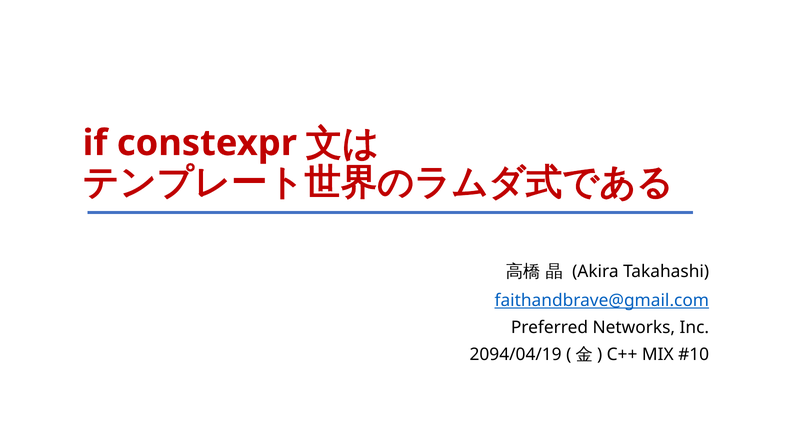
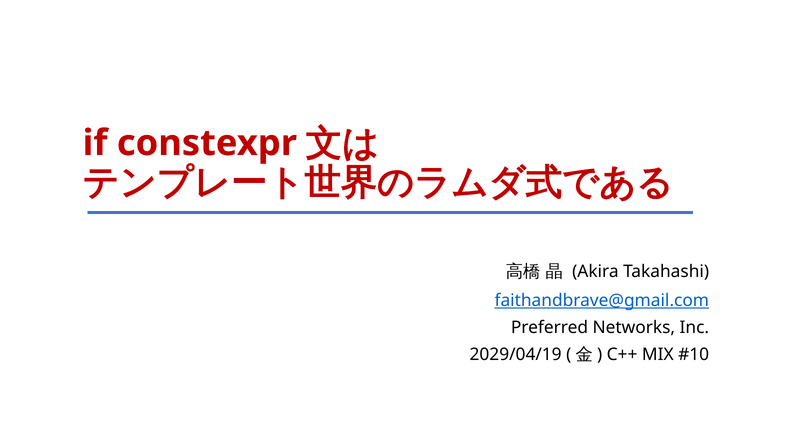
2094/04/19: 2094/04/19 -> 2029/04/19
